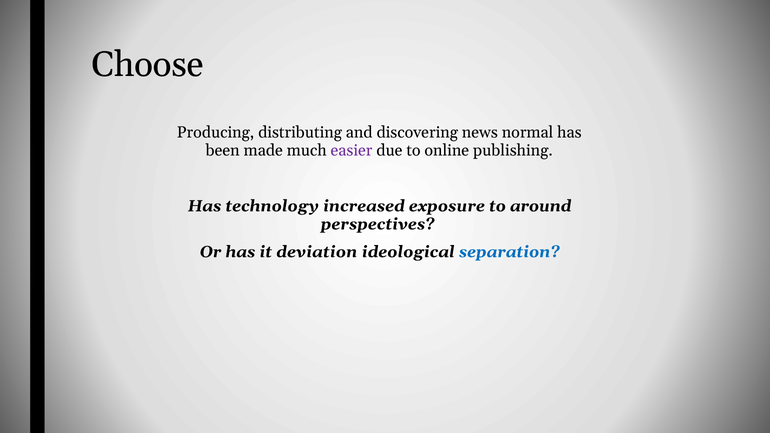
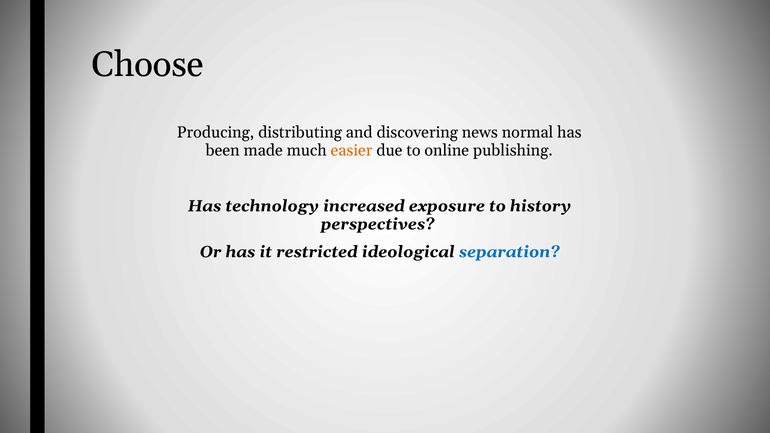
easier colour: purple -> orange
around: around -> history
deviation: deviation -> restricted
